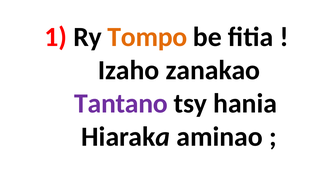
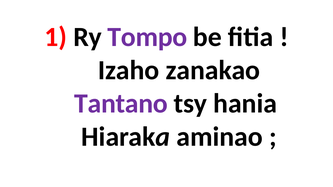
Tompo colour: orange -> purple
